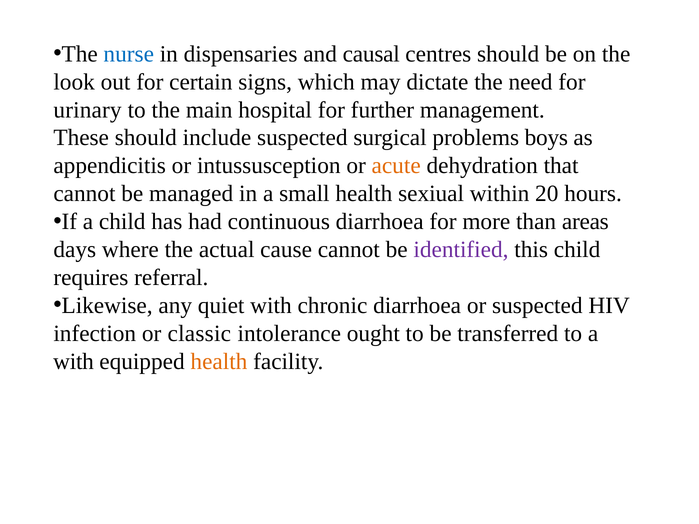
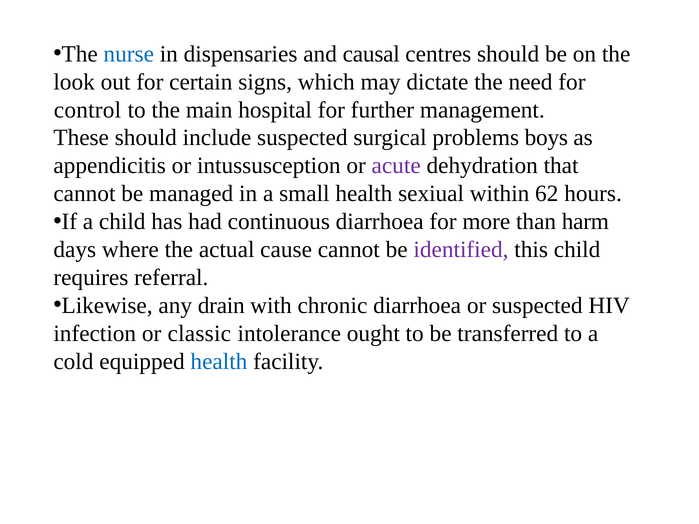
urinary: urinary -> control
acute colour: orange -> purple
20: 20 -> 62
areas: areas -> harm
quiet: quiet -> drain
with at (74, 362): with -> cold
health at (219, 362) colour: orange -> blue
